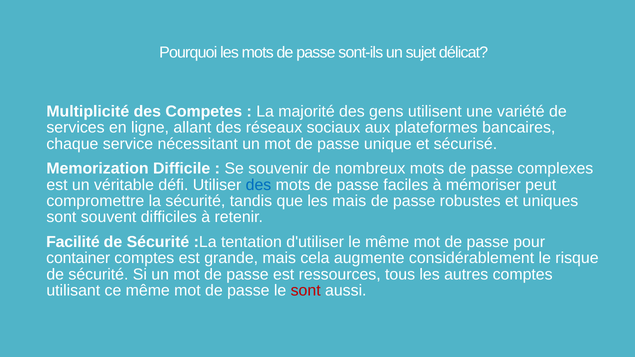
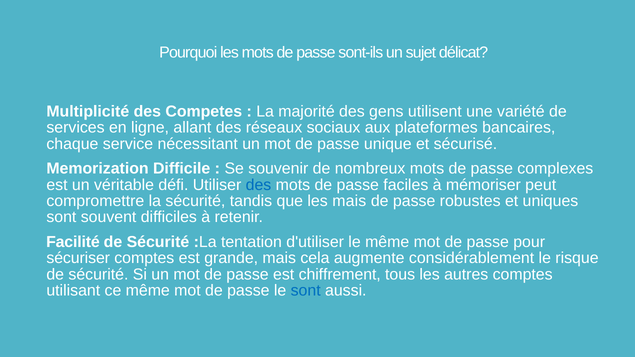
container: container -> sécuriser
ressources: ressources -> chiffrement
sont at (306, 291) colour: red -> blue
